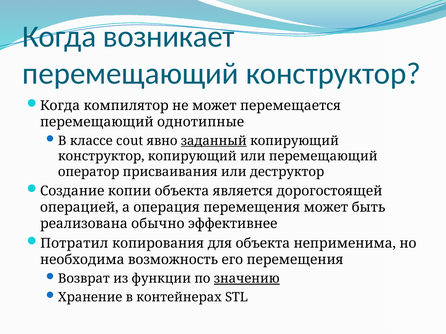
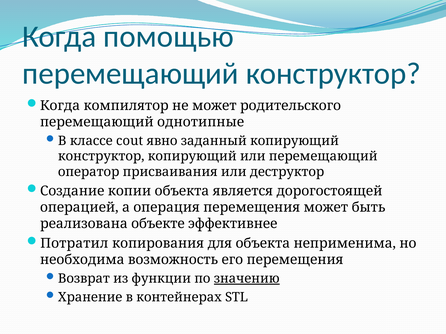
возникает: возникает -> помощью
перемещается: перемещается -> родительского
заданный underline: present -> none
обычно: обычно -> объекте
